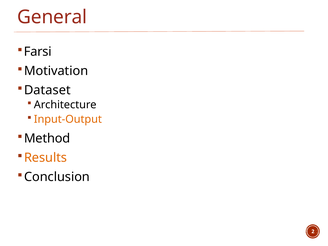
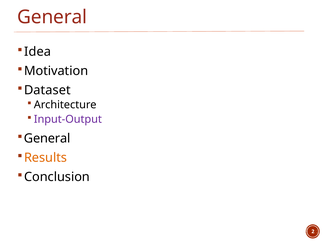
Farsi: Farsi -> Idea
Input-Output colour: orange -> purple
Method at (47, 138): Method -> General
